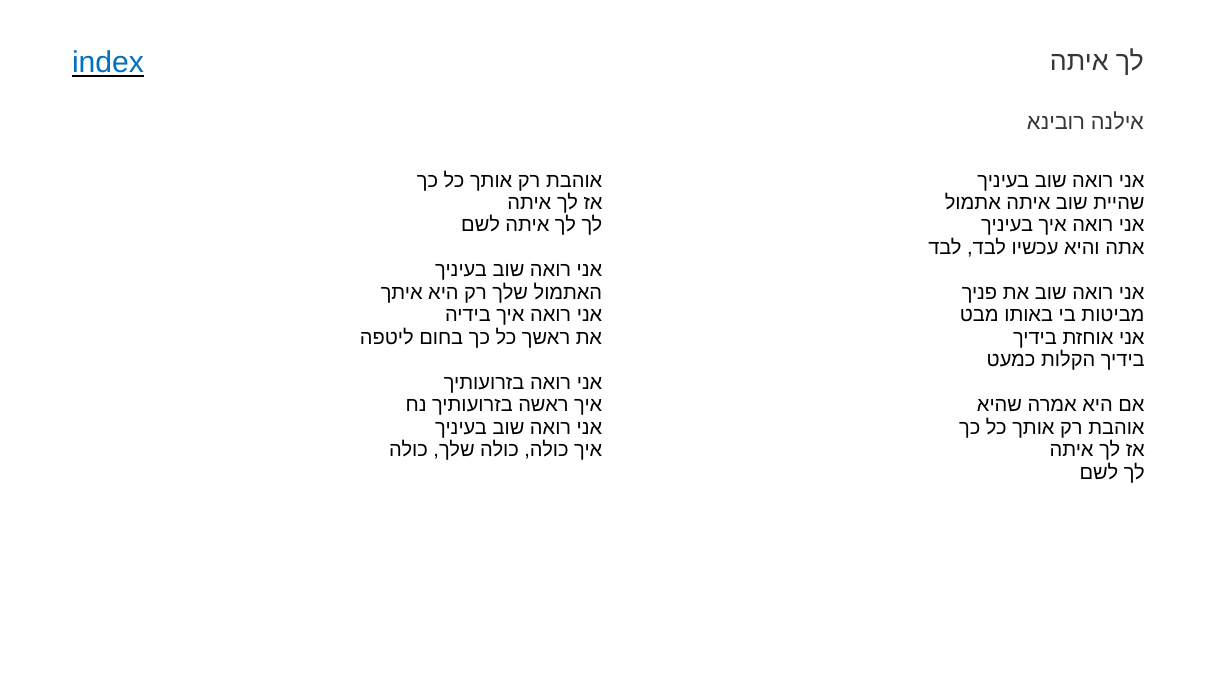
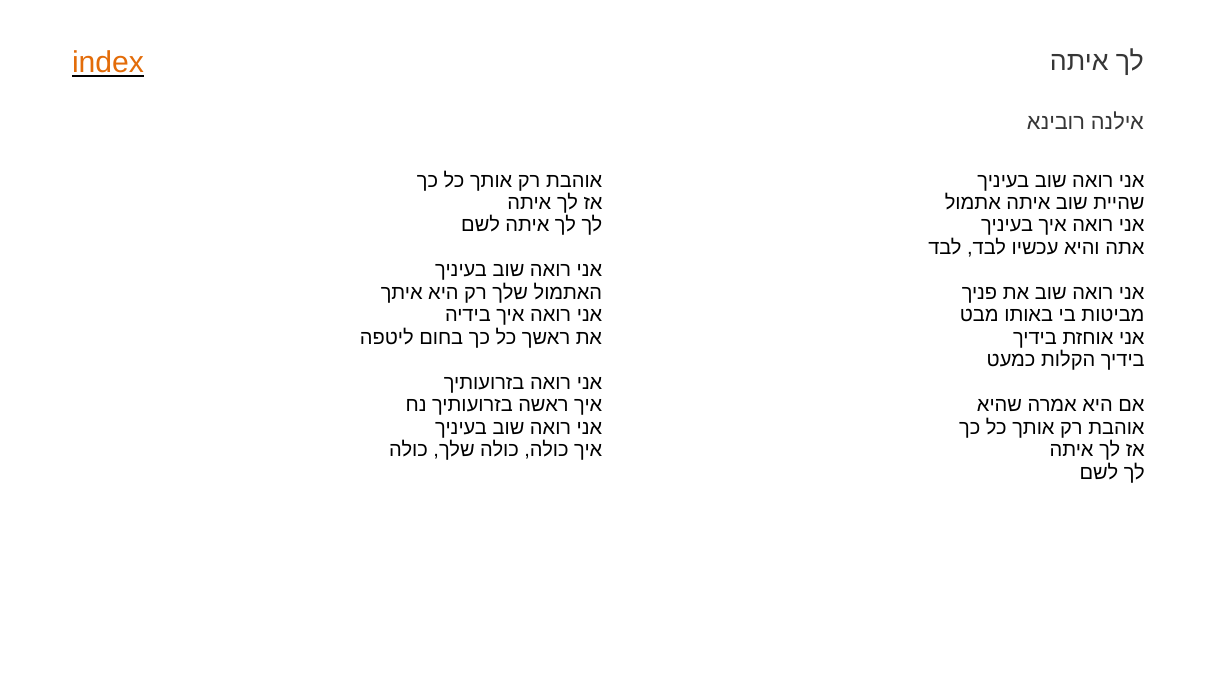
index colour: blue -> orange
